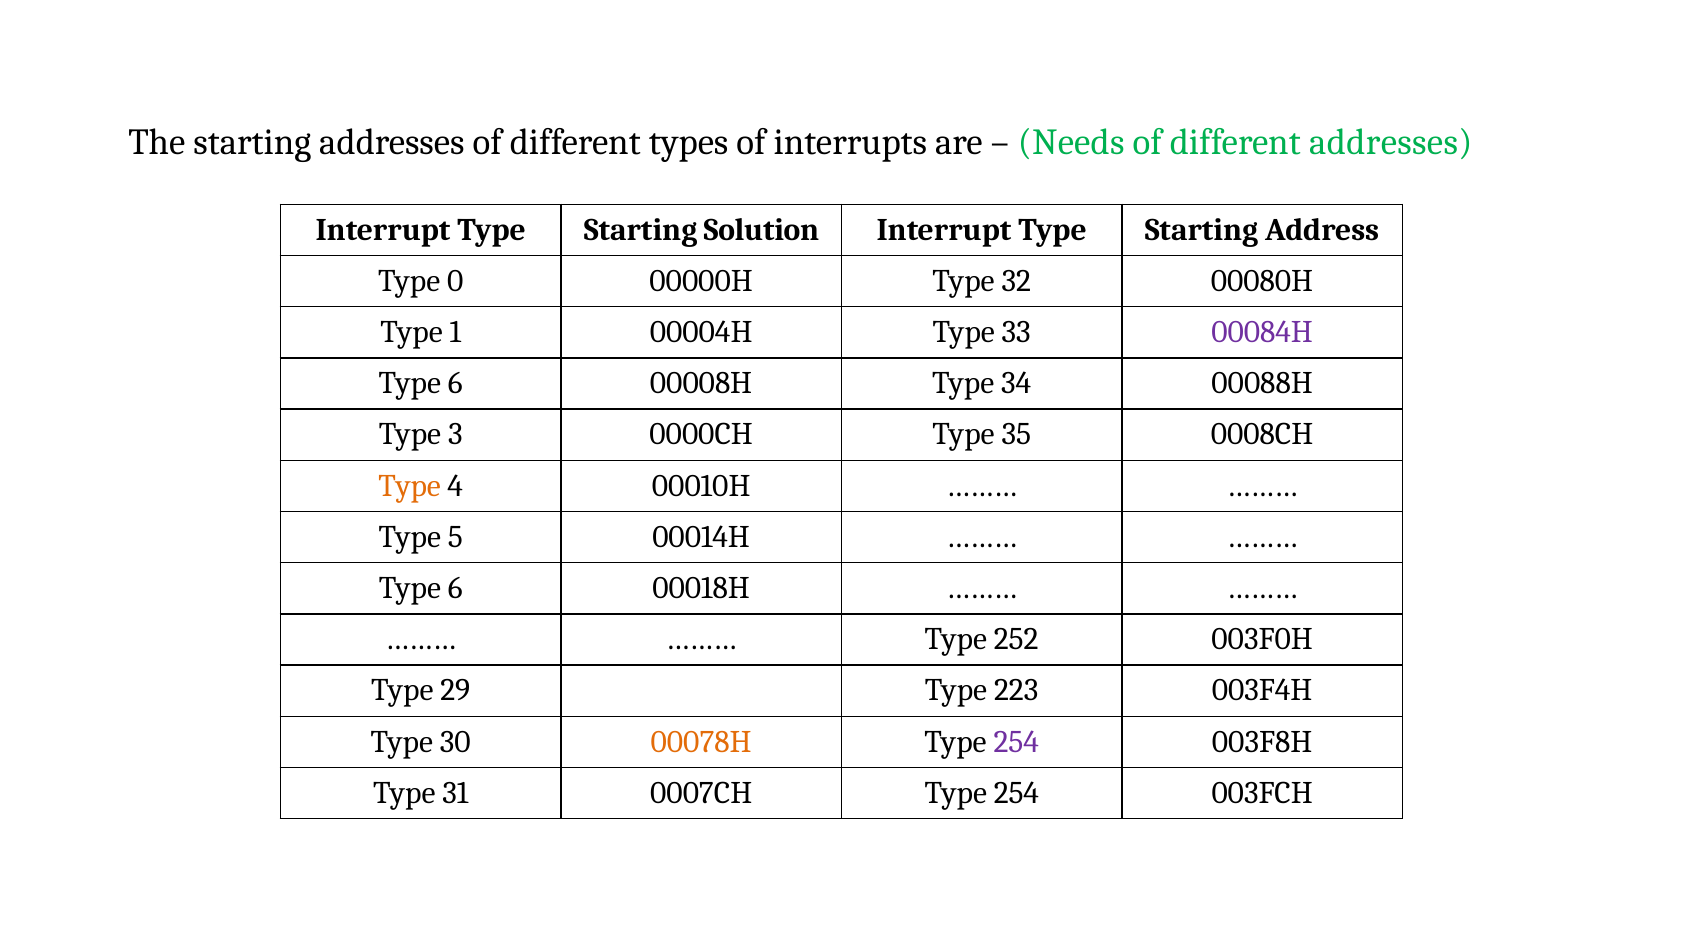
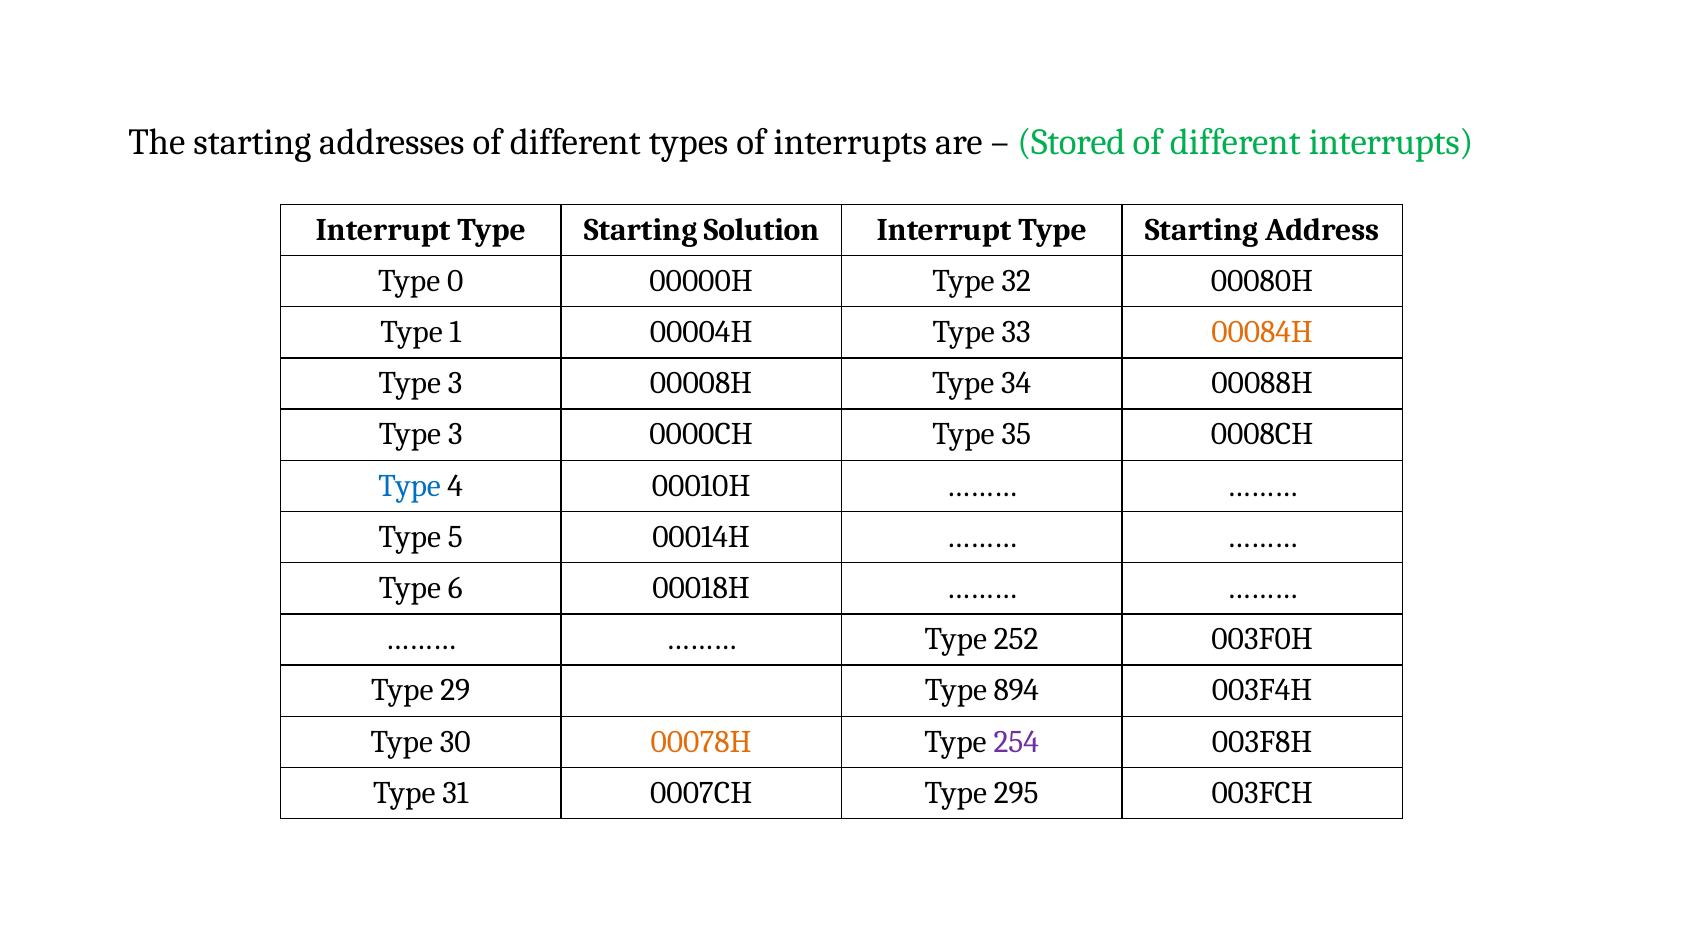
Needs: Needs -> Stored
different addresses: addresses -> interrupts
00084H colour: purple -> orange
6 at (455, 383): 6 -> 3
Type at (410, 485) colour: orange -> blue
223: 223 -> 894
0007CH Type 254: 254 -> 295
